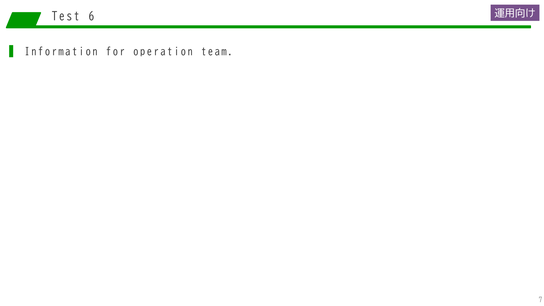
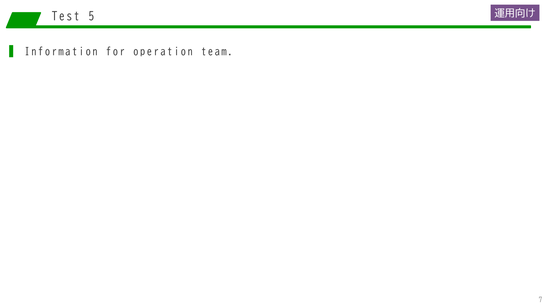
6: 6 -> 5
